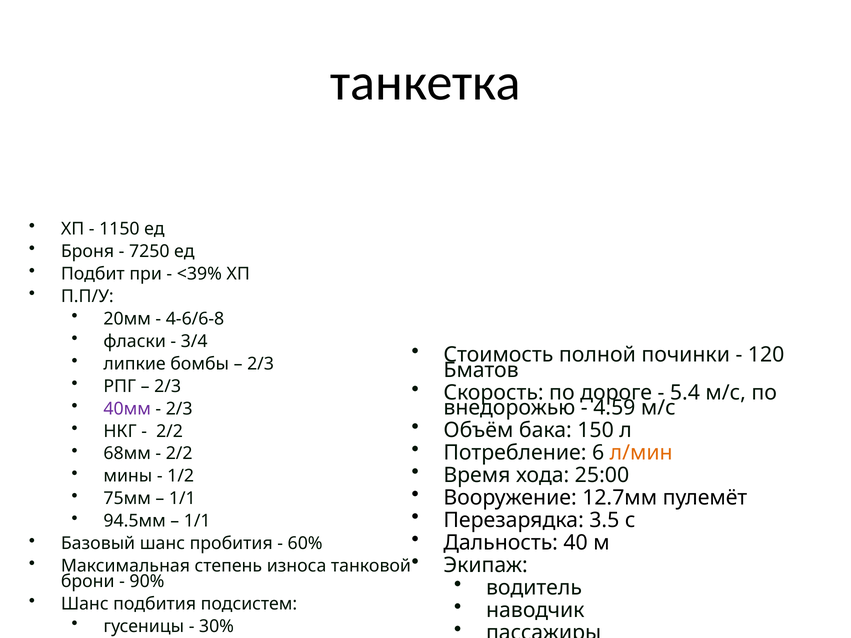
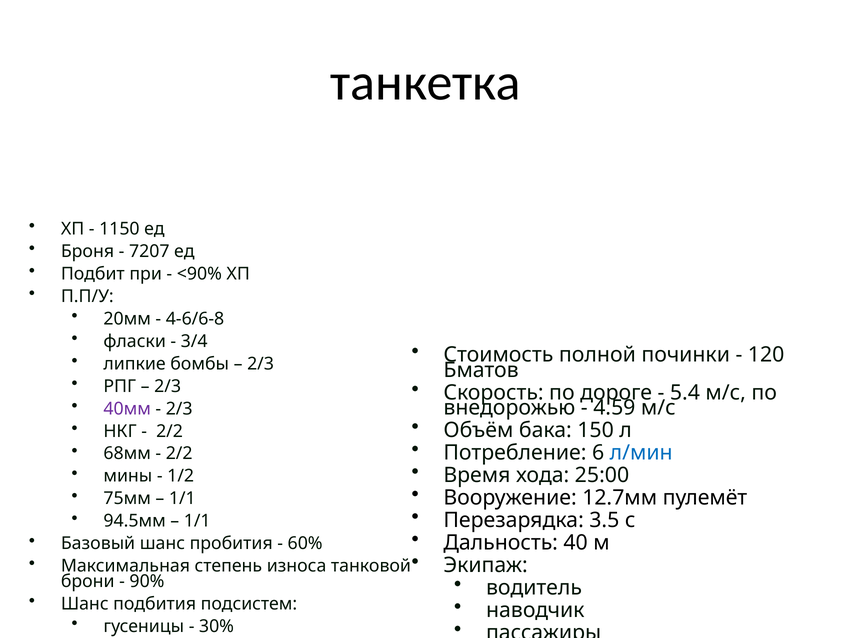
7250: 7250 -> 7207
<39%: <39% -> <90%
л/мин colour: orange -> blue
